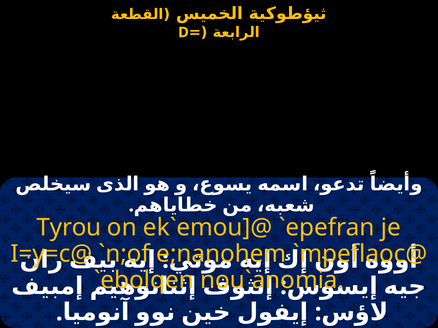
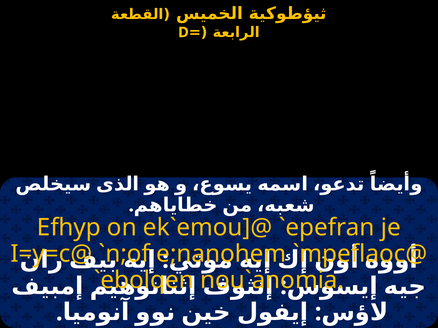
Tyrou: Tyrou -> Efhyp
